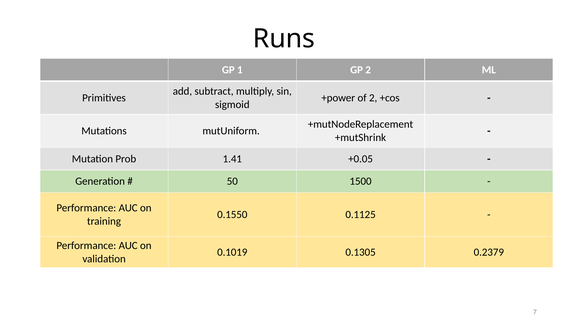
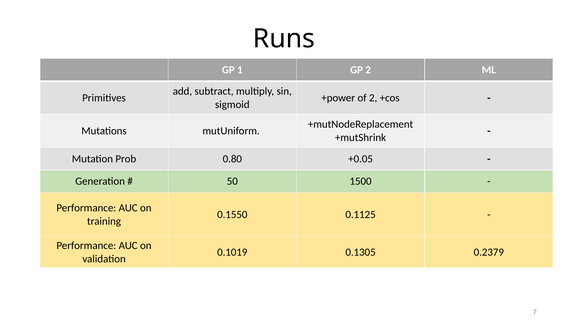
1.41: 1.41 -> 0.80
